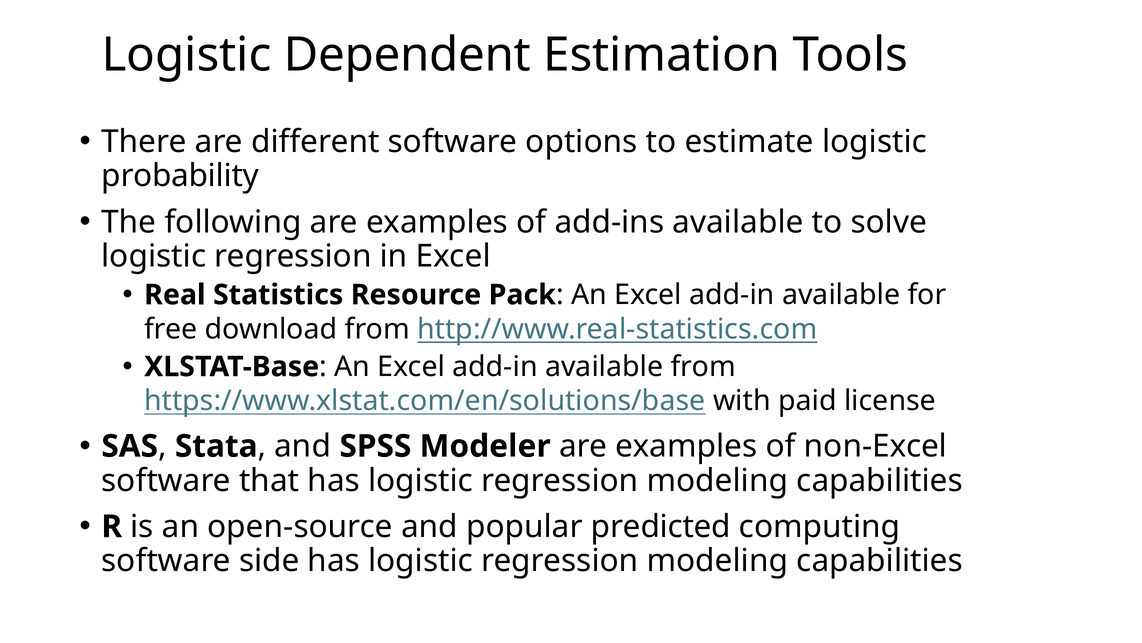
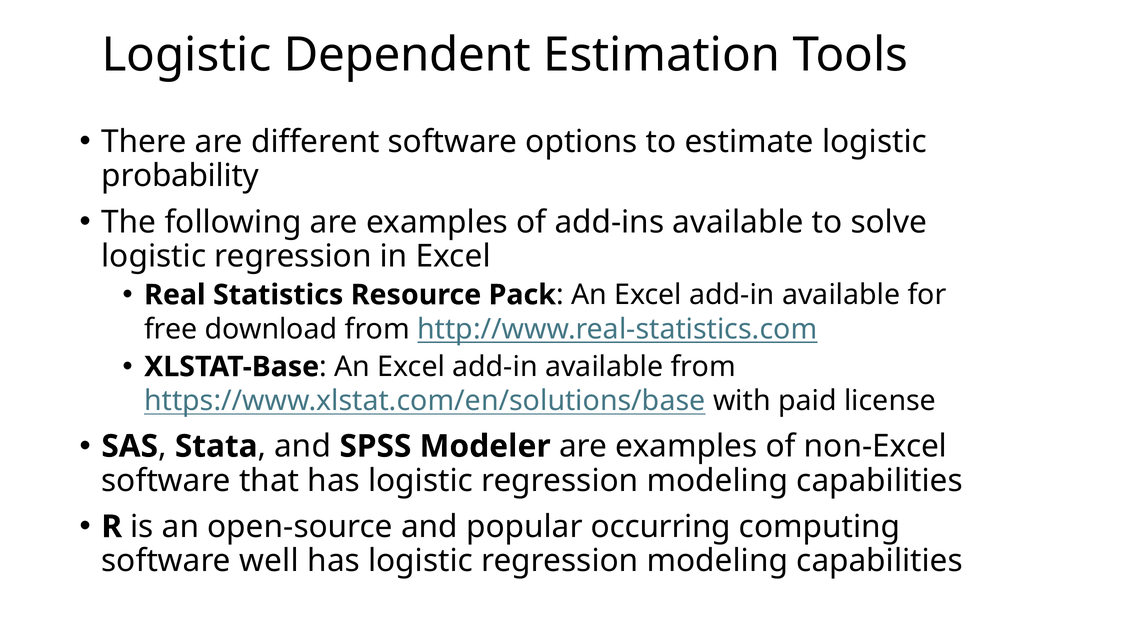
predicted: predicted -> occurring
side: side -> well
